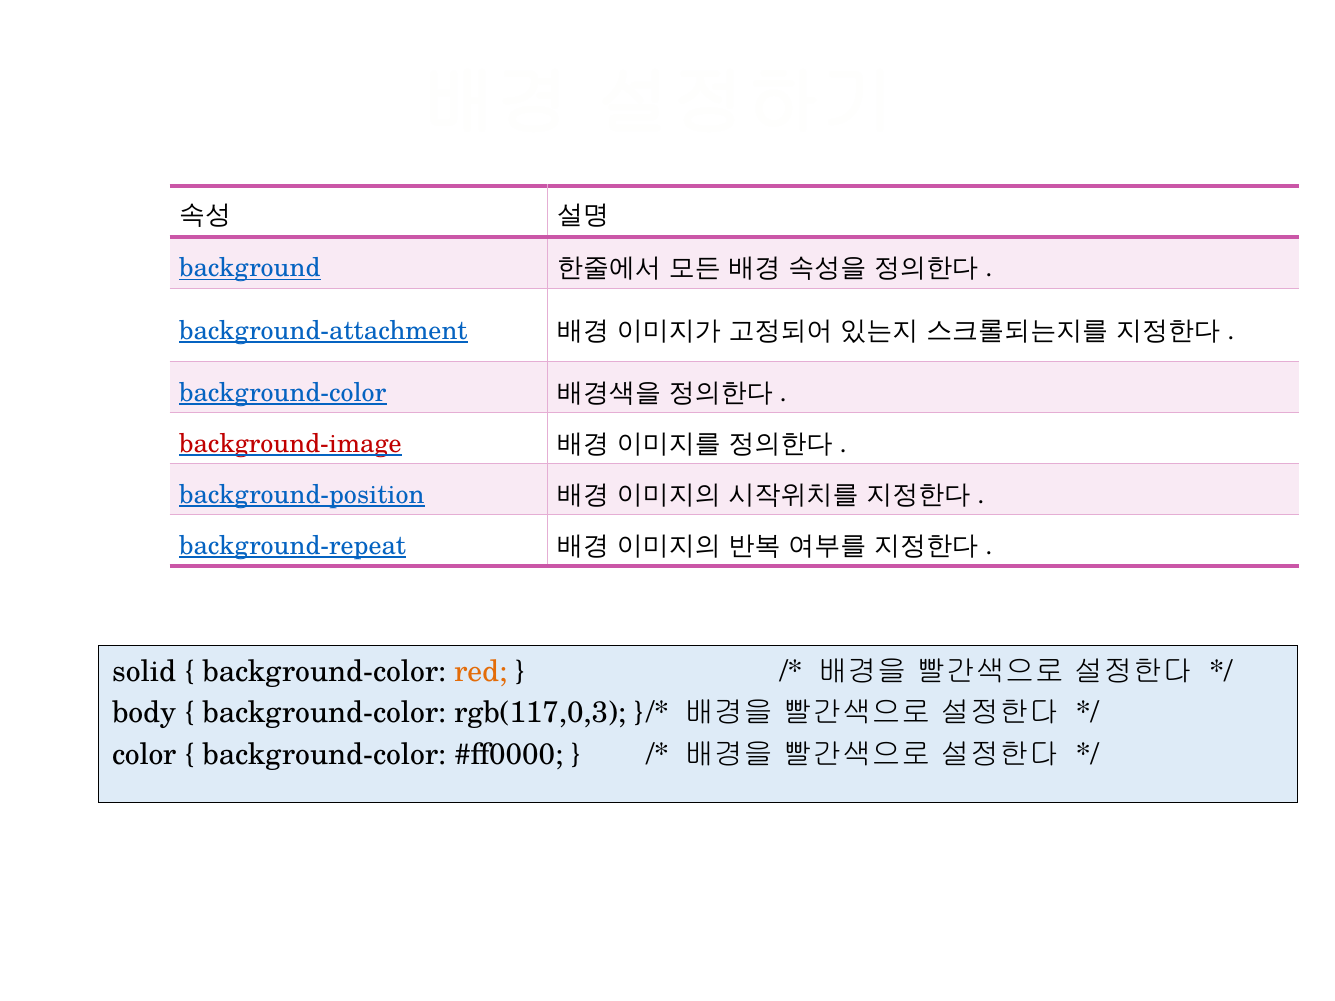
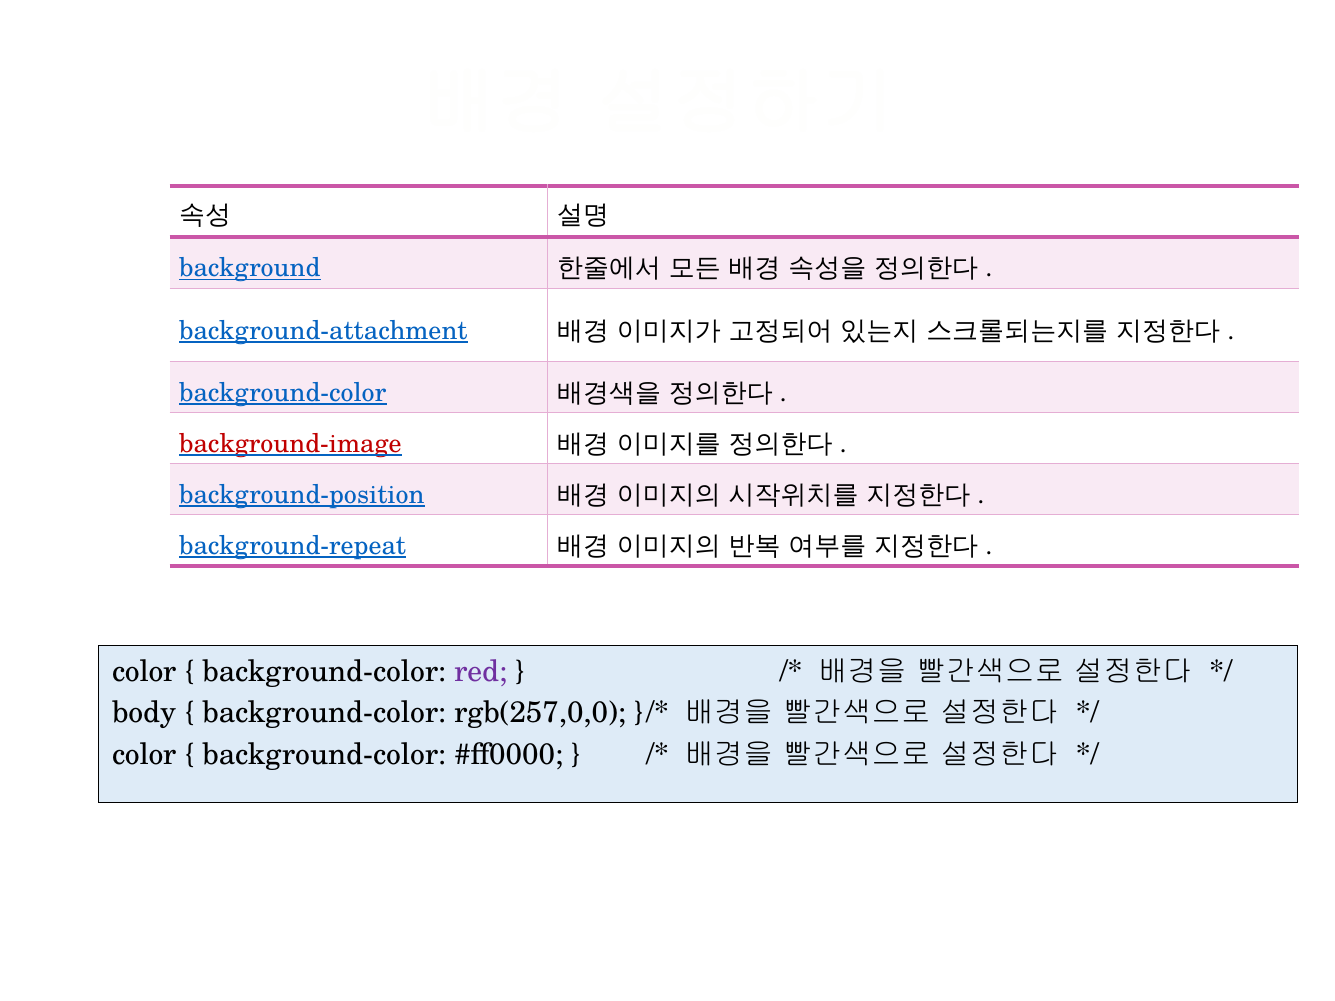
solid at (144, 672): solid -> color
red colour: orange -> purple
rgb(117,0,3: rgb(117,0,3 -> rgb(257,0,0
